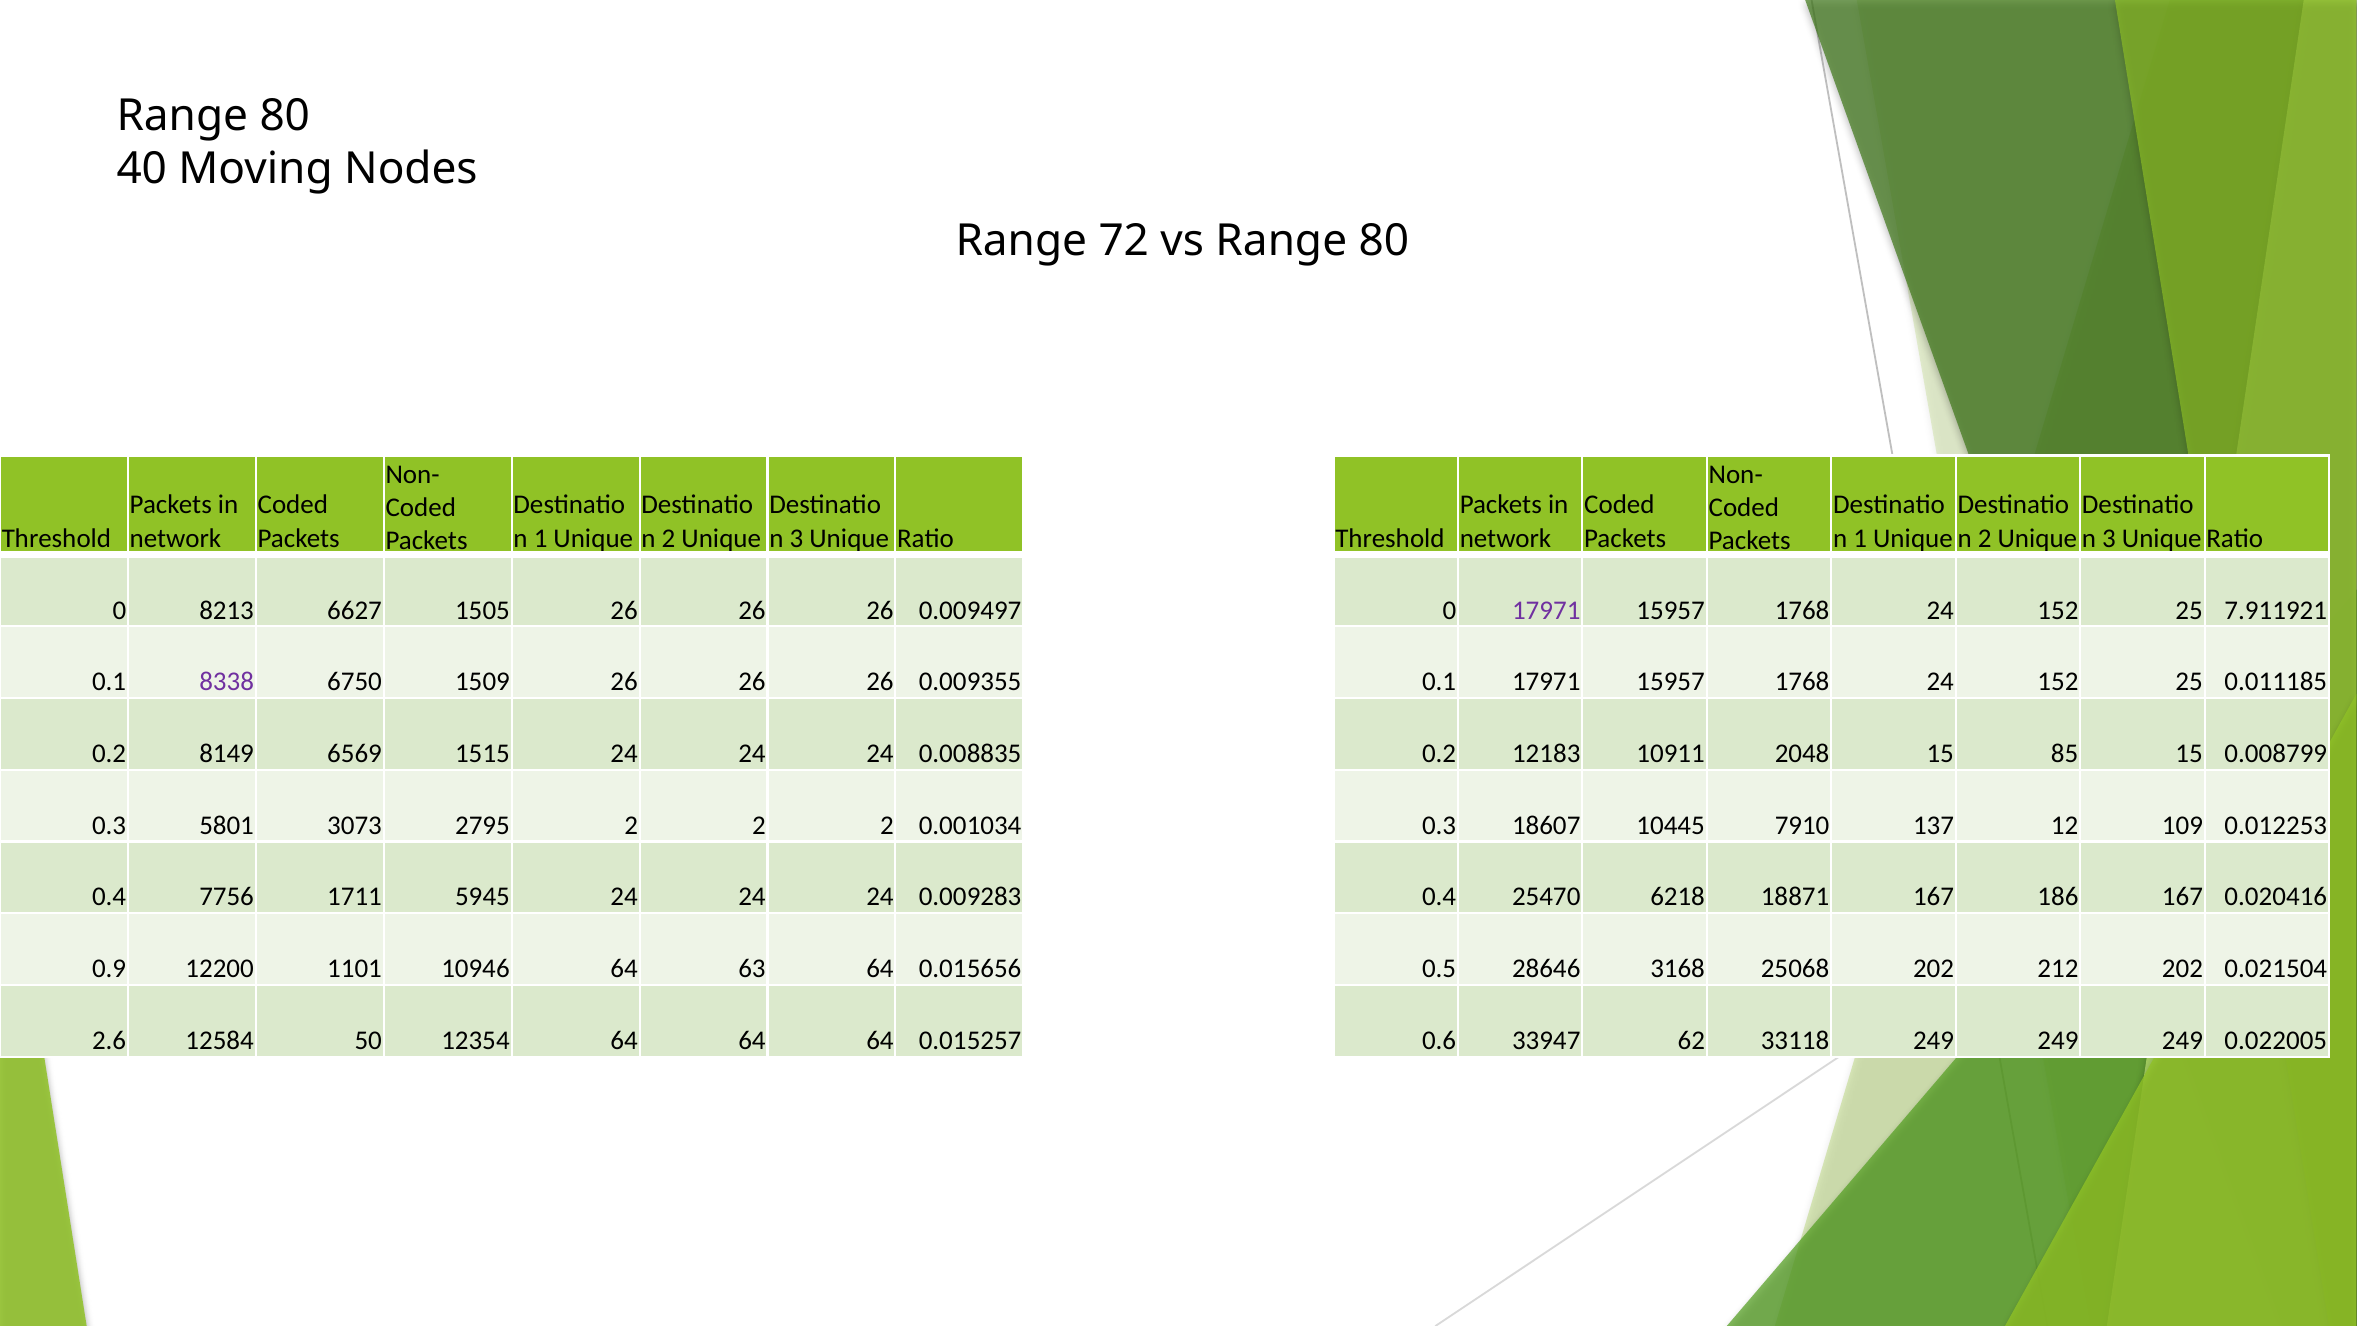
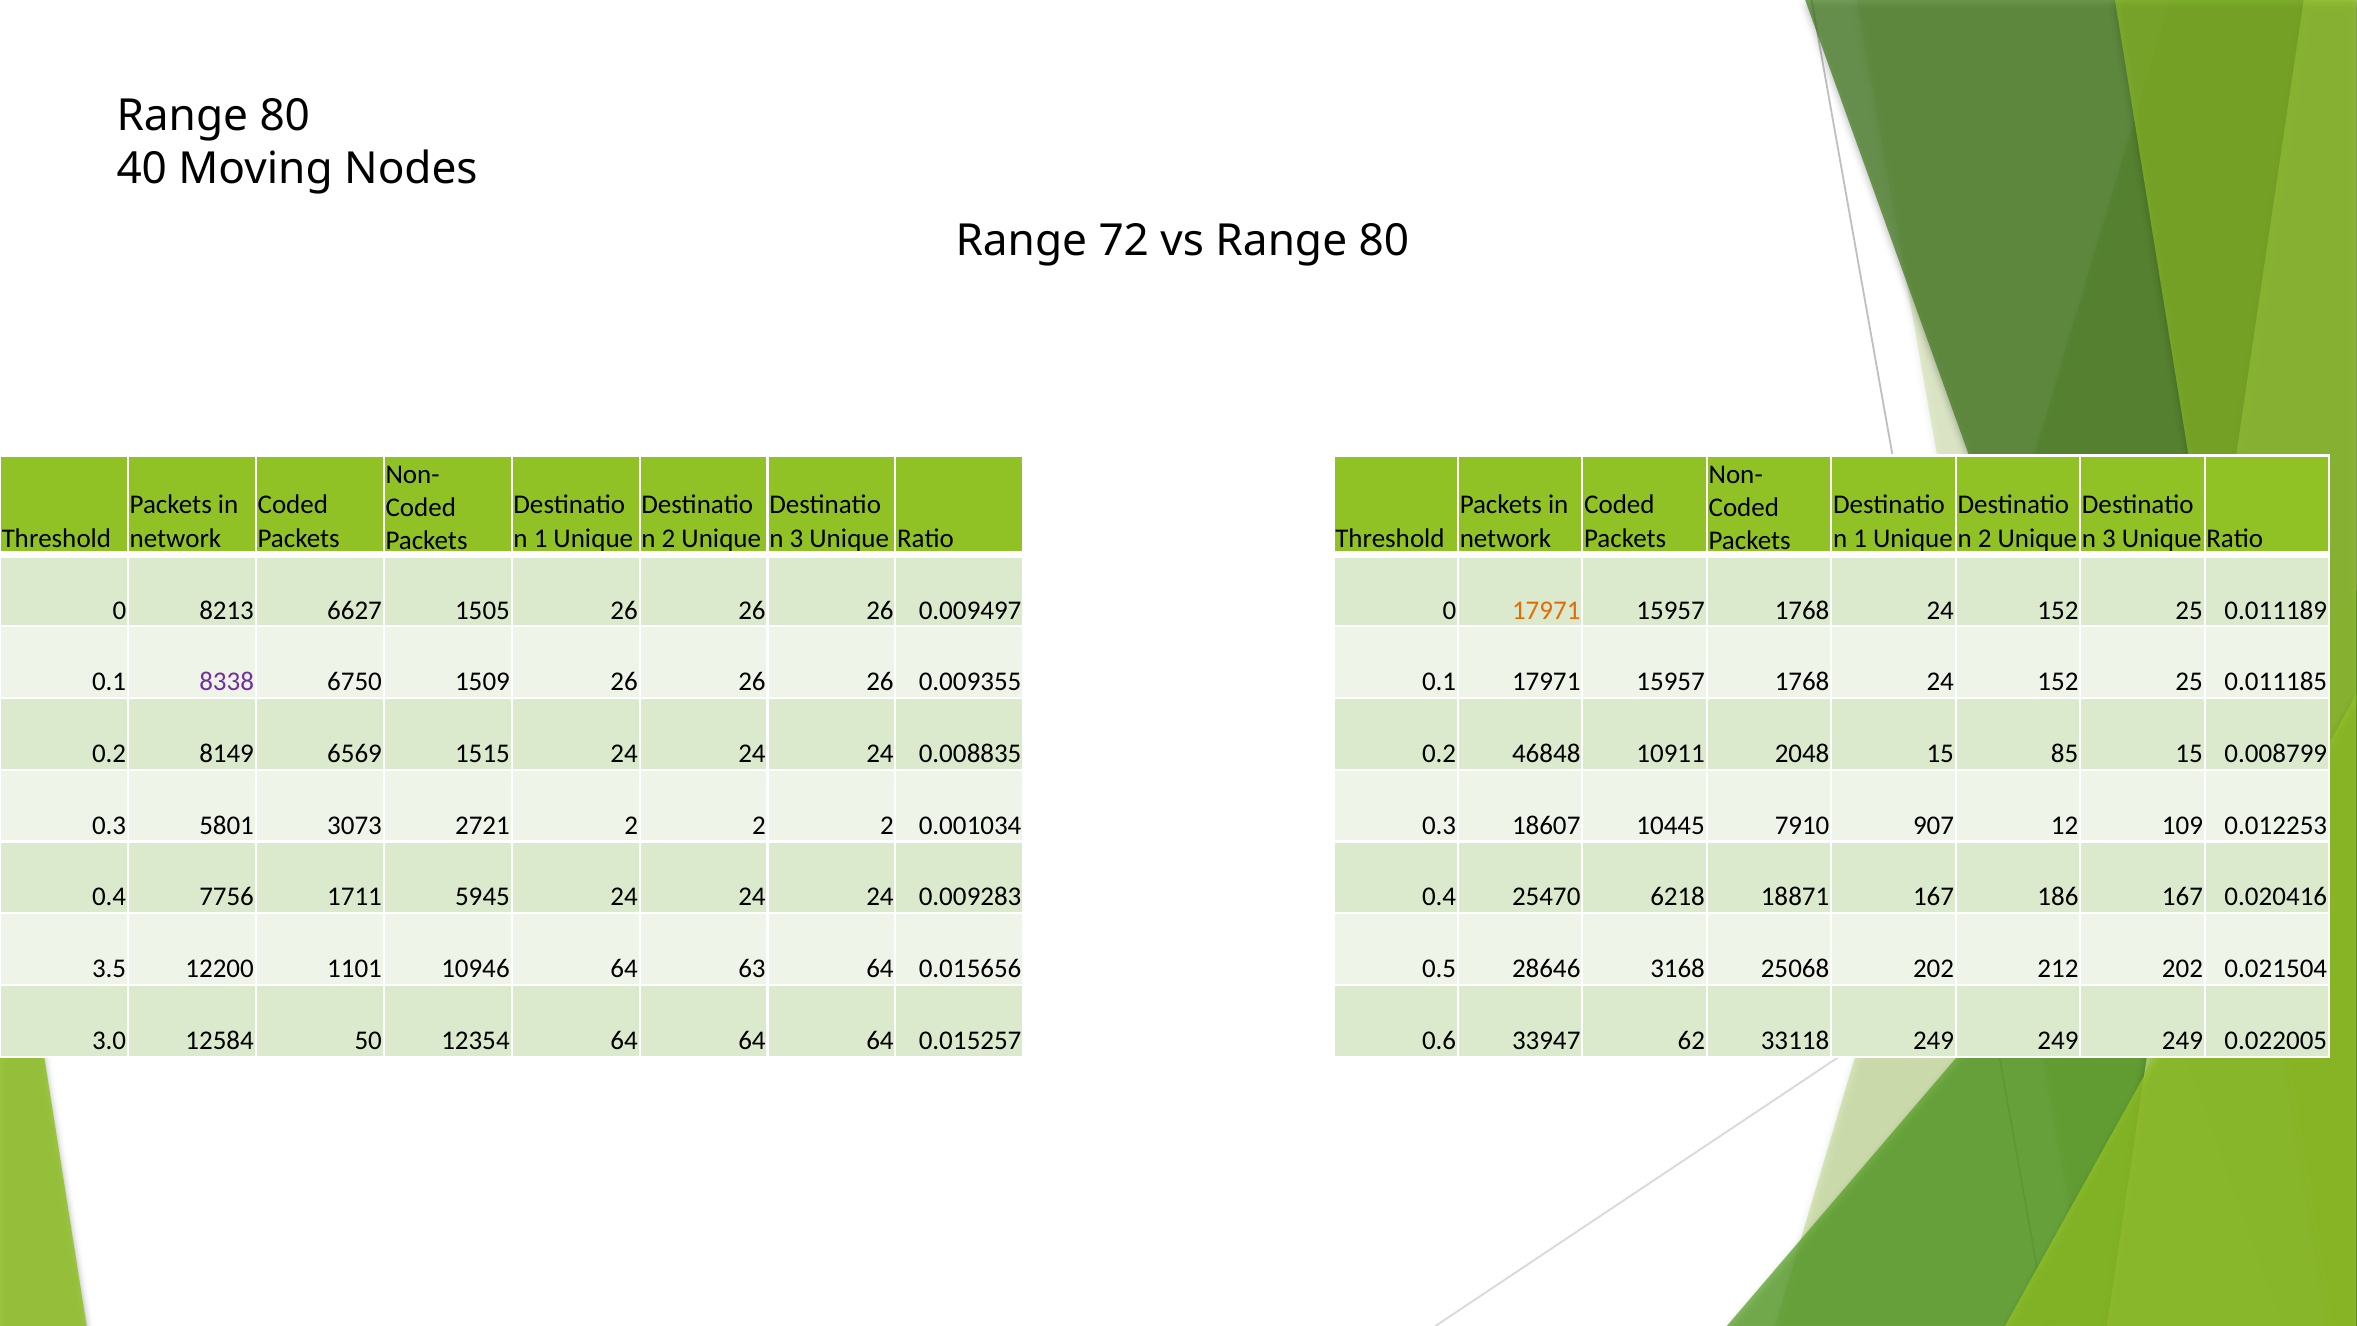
17971 at (1546, 610) colour: purple -> orange
7.911921: 7.911921 -> 0.011189
12183: 12183 -> 46848
2795: 2795 -> 2721
137: 137 -> 907
0.9: 0.9 -> 3.5
2.6: 2.6 -> 3.0
